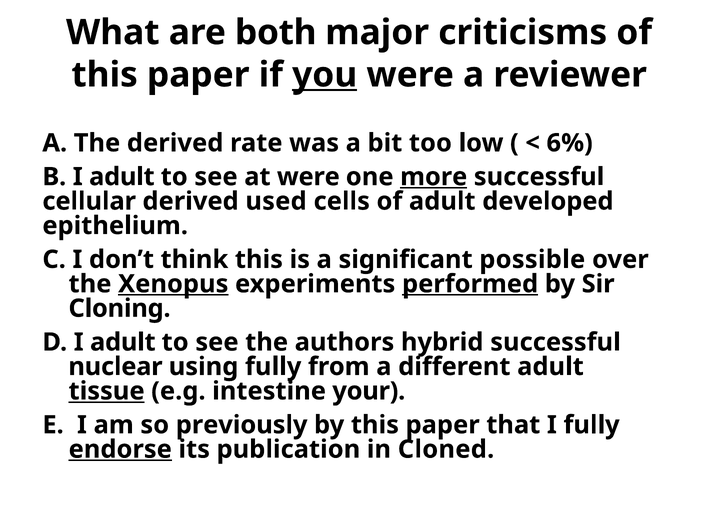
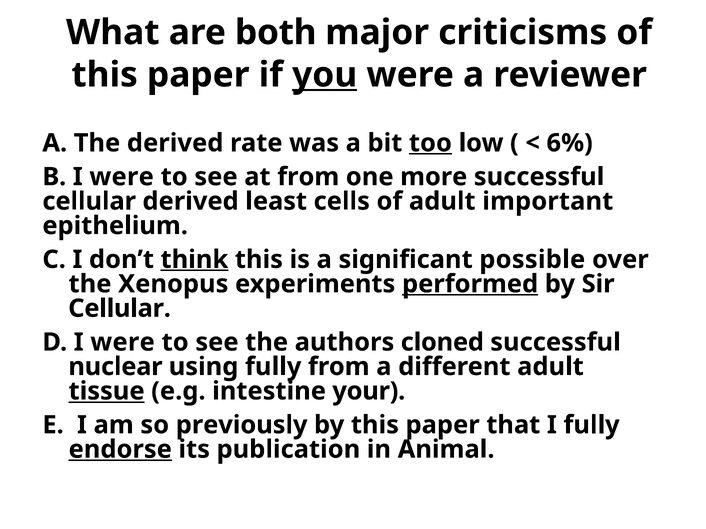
too underline: none -> present
B I adult: adult -> were
at were: were -> from
more underline: present -> none
used: used -> least
developed: developed -> important
think underline: none -> present
Xenopus underline: present -> none
Cloning at (120, 309): Cloning -> Cellular
D I adult: adult -> were
hybrid: hybrid -> cloned
Cloned: Cloned -> Animal
